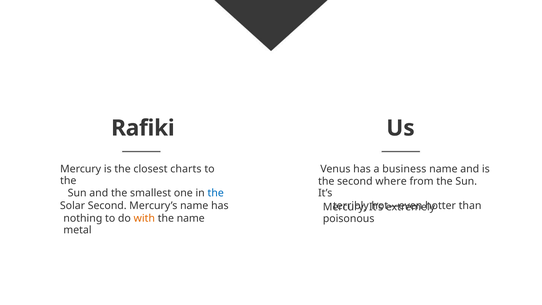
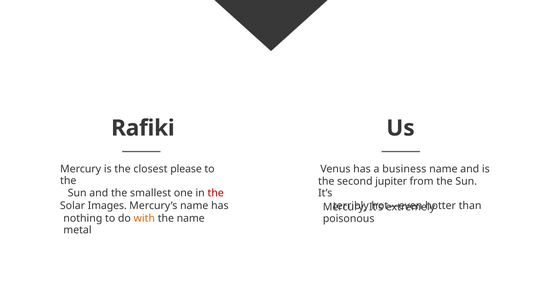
charts: charts -> please
where: where -> jupiter
the at (216, 193) colour: blue -> red
Solar Second: Second -> Images
